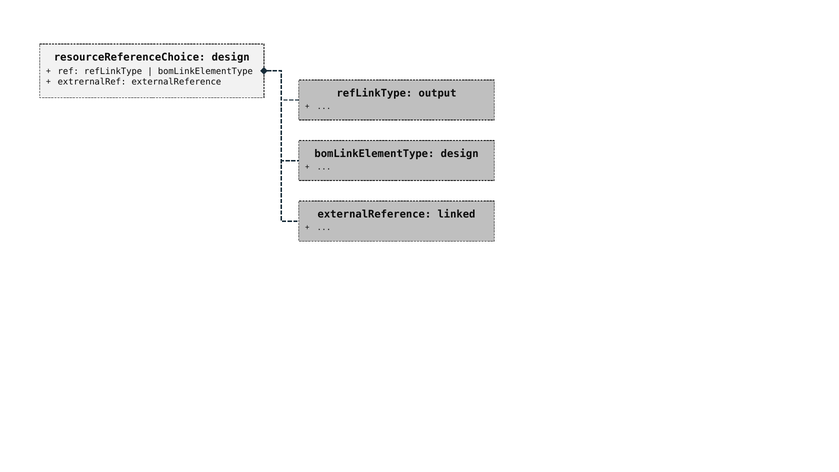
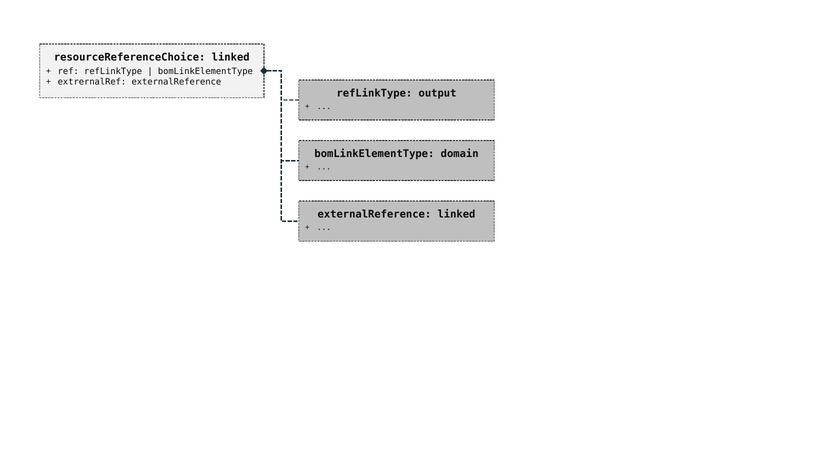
resourceReferenceChoice design: design -> linked
bomLinkElementType design: design -> domain
